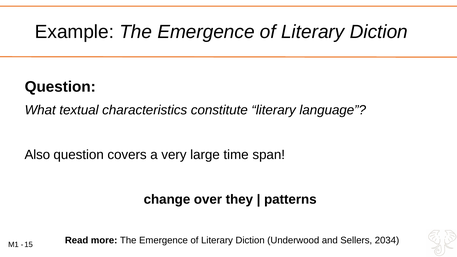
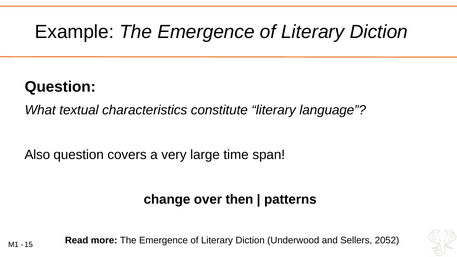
they: they -> then
2034: 2034 -> 2052
